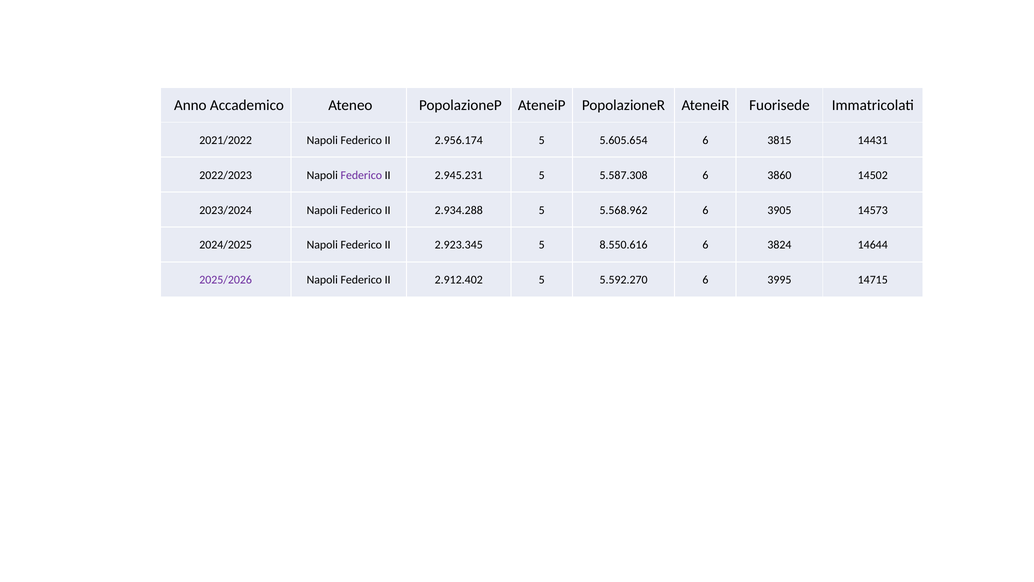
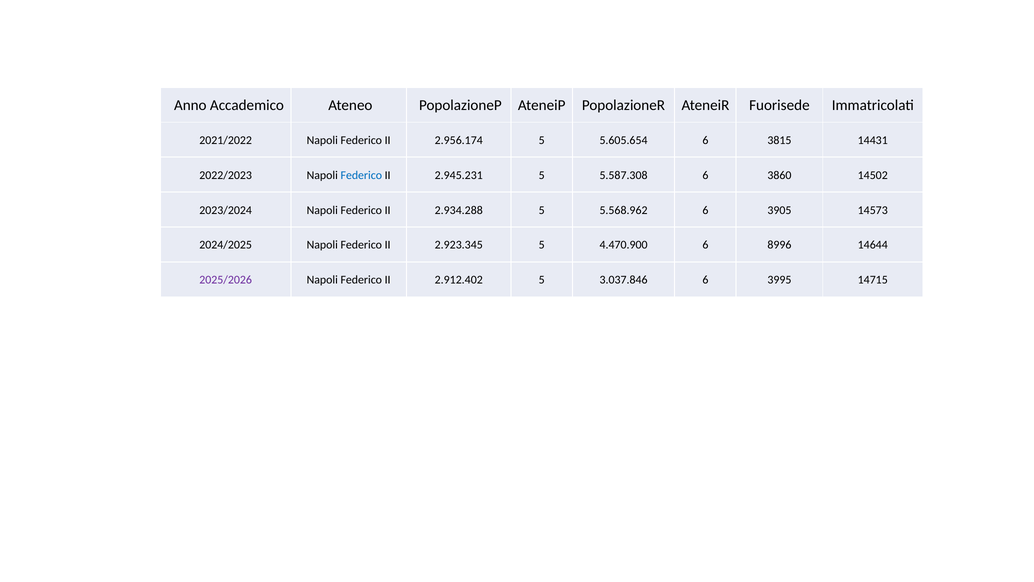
Federico at (361, 175) colour: purple -> blue
8.550.616: 8.550.616 -> 4.470.900
3824: 3824 -> 8996
5.592.270: 5.592.270 -> 3.037.846
